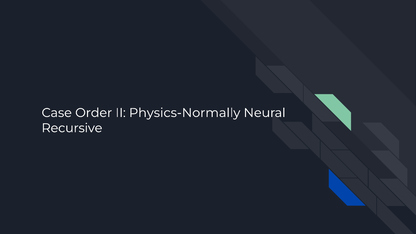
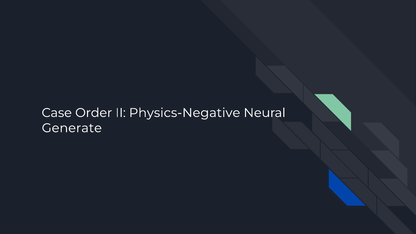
Physics-Normally: Physics-Normally -> Physics-Negative
Recursive: Recursive -> Generate
